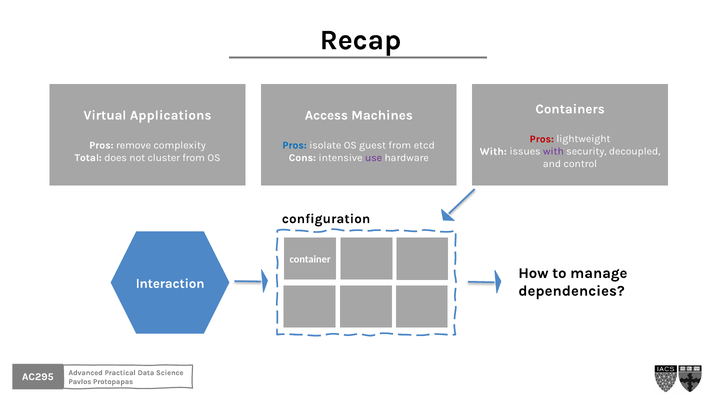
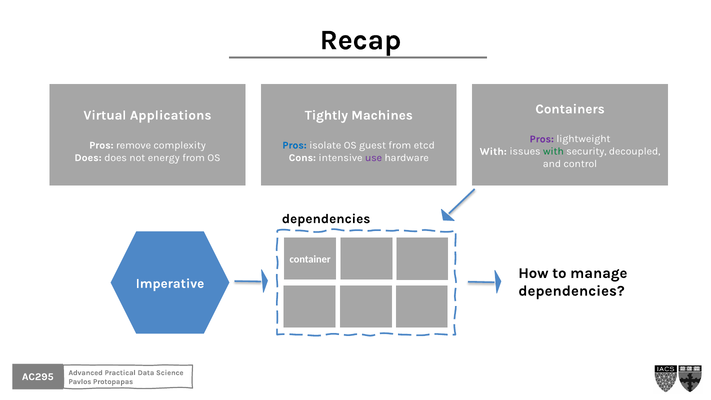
Access: Access -> Tightly
Pros at (542, 139) colour: red -> purple
with at (553, 151) colour: purple -> green
Total at (88, 158): Total -> Does
cluster: cluster -> energy
configuration at (326, 219): configuration -> dependencies
Interaction: Interaction -> Imperative
